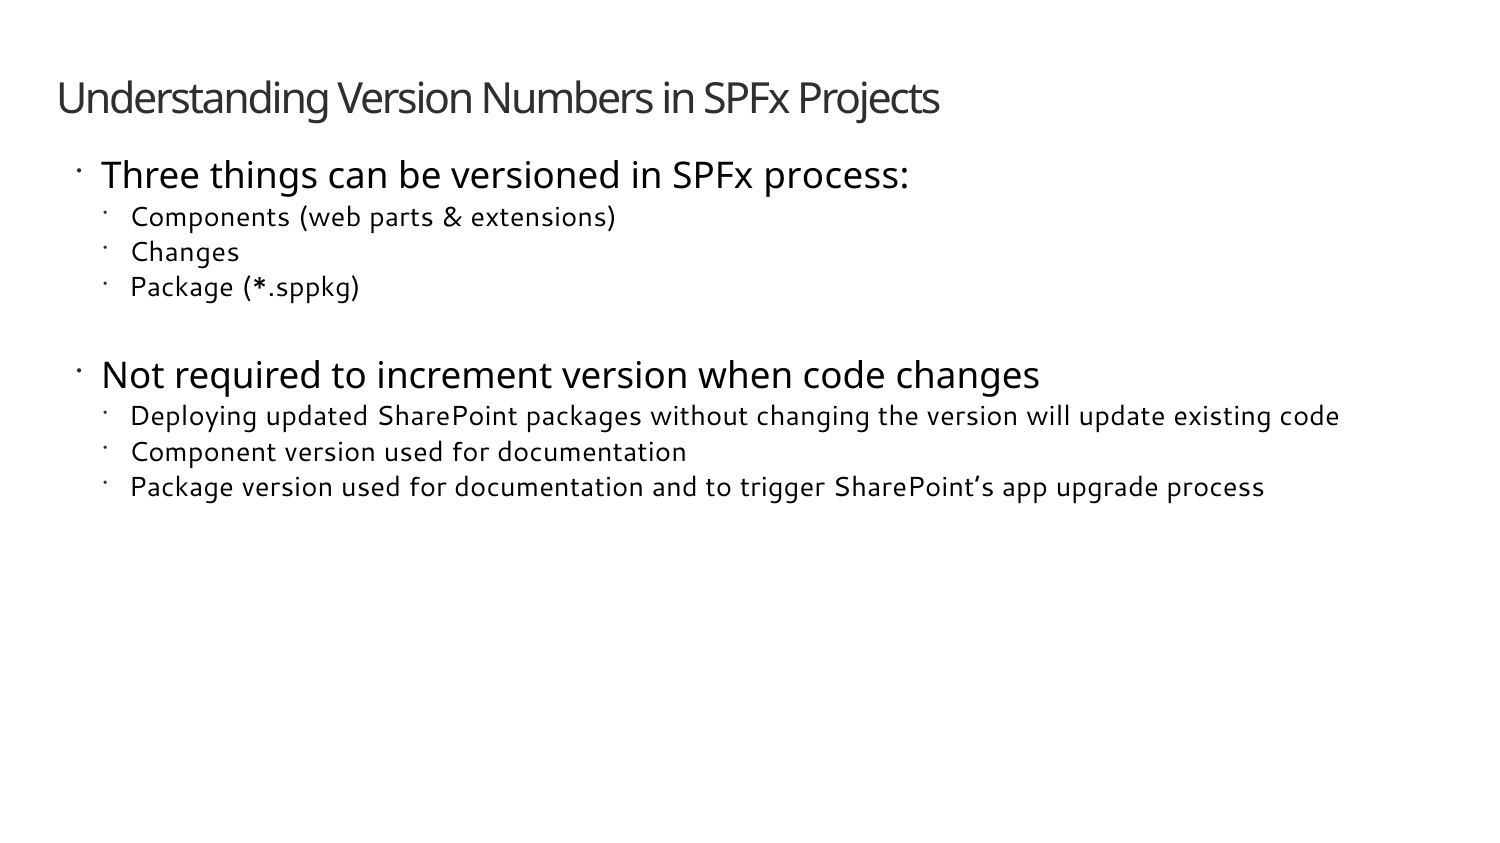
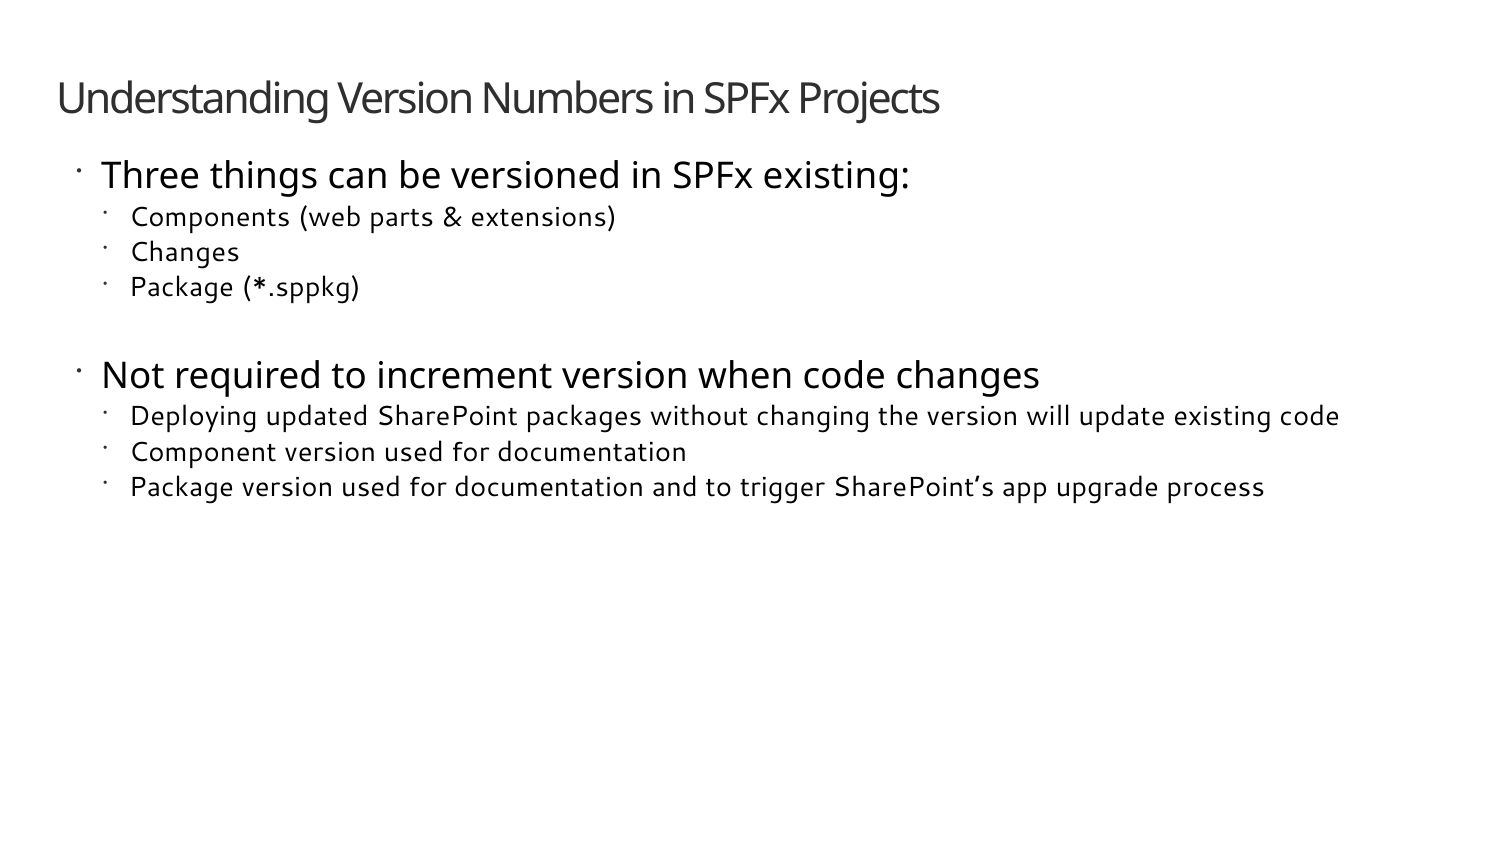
SPFx process: process -> existing
